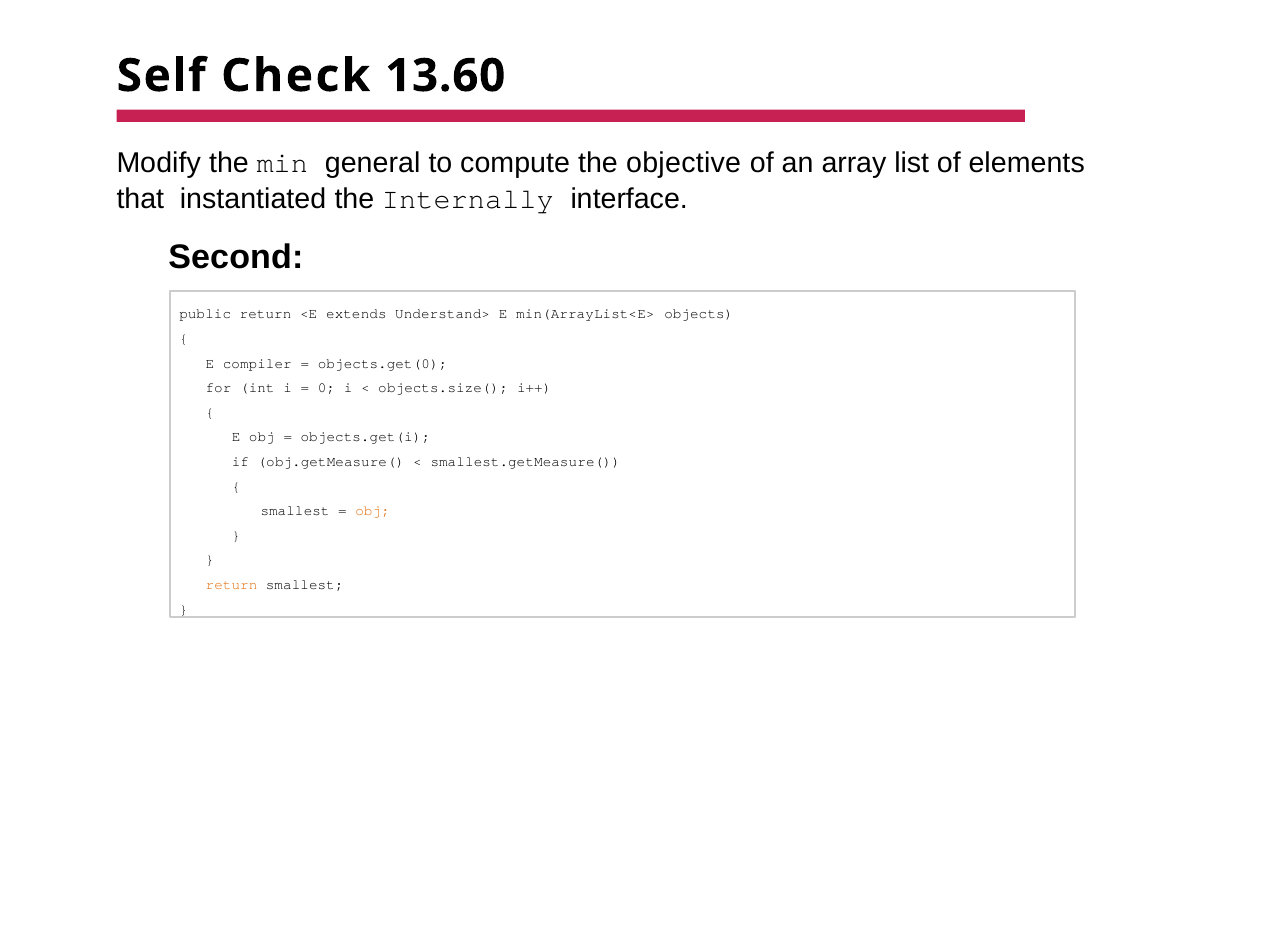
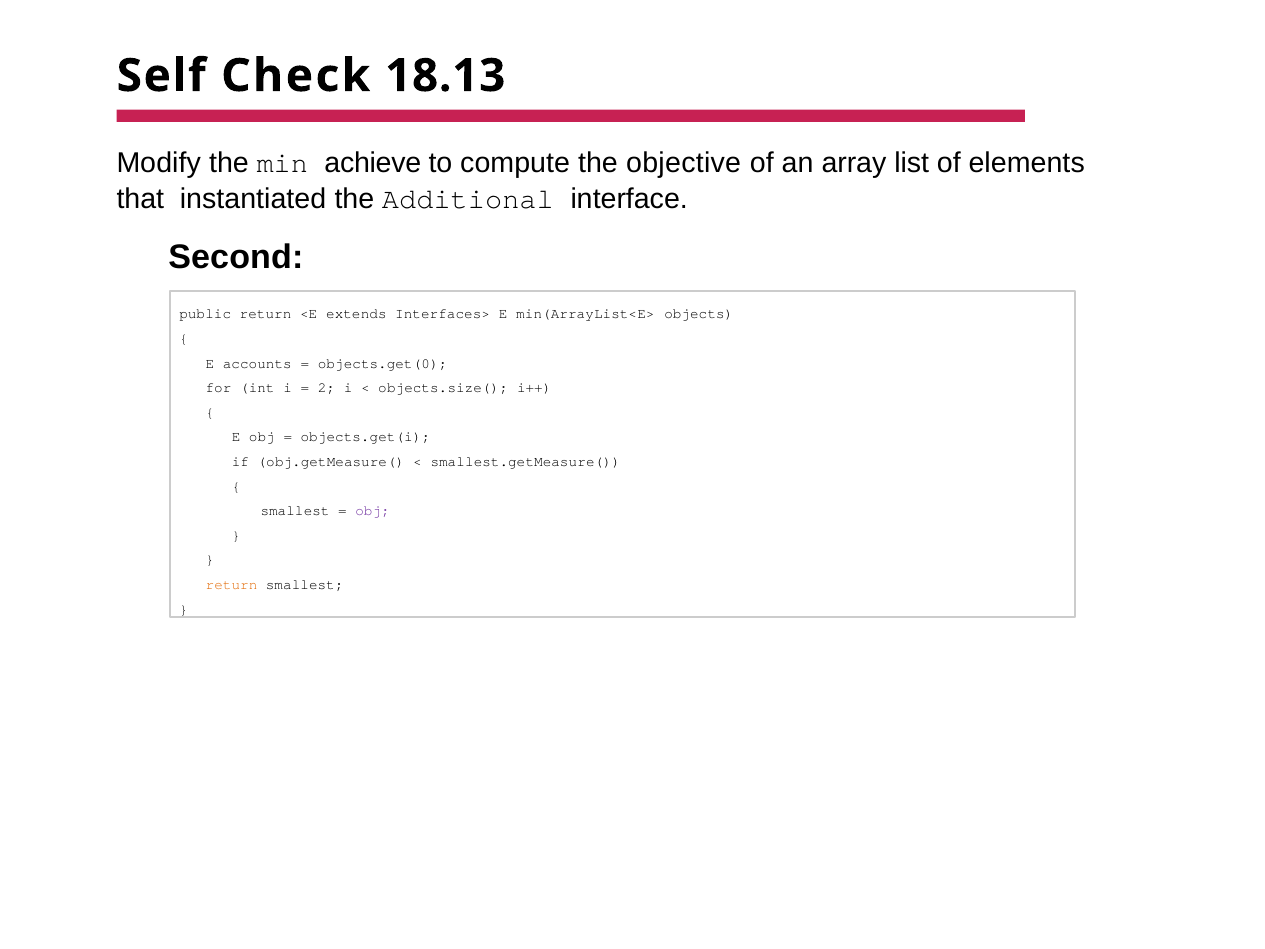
13.60: 13.60 -> 18.13
general: general -> achieve
Internally: Internally -> Additional
Understand>: Understand> -> Interfaces>
compiler: compiler -> accounts
0: 0 -> 2
obj at (373, 511) colour: orange -> purple
